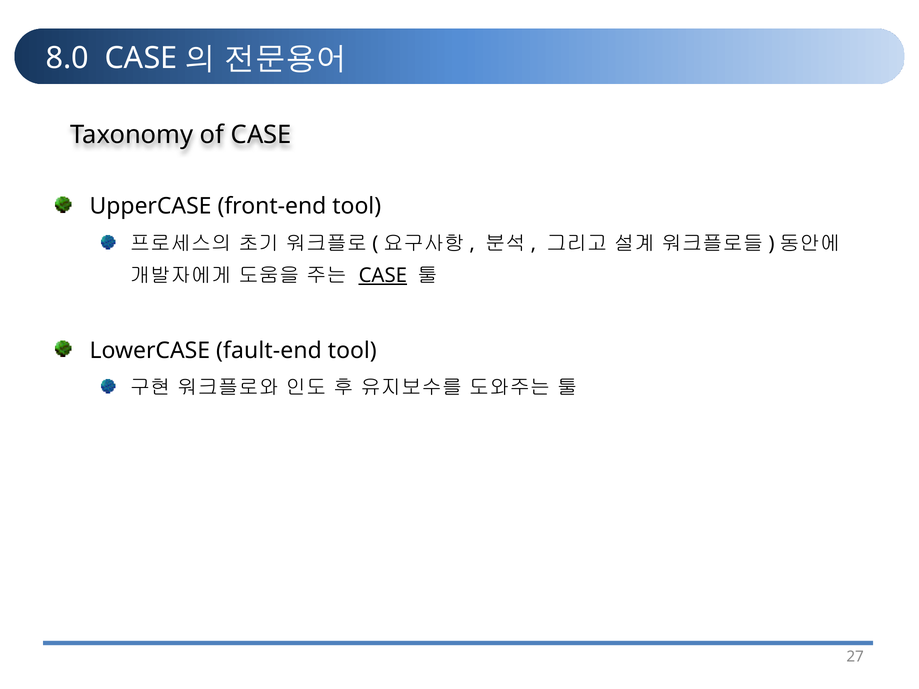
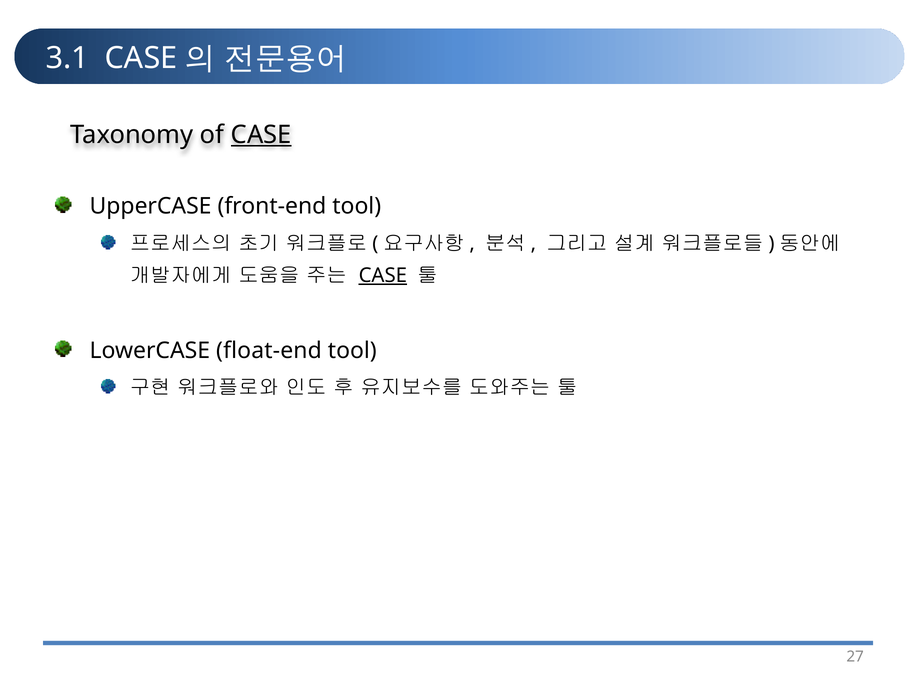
8.0: 8.0 -> 3.1
CASE at (261, 135) underline: none -> present
fault-end: fault-end -> float-end
